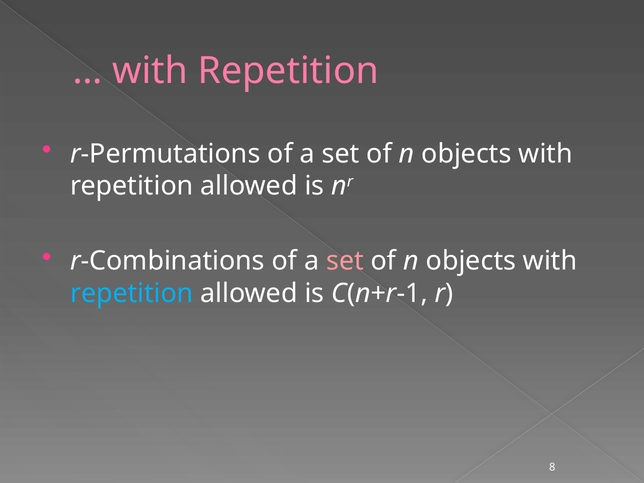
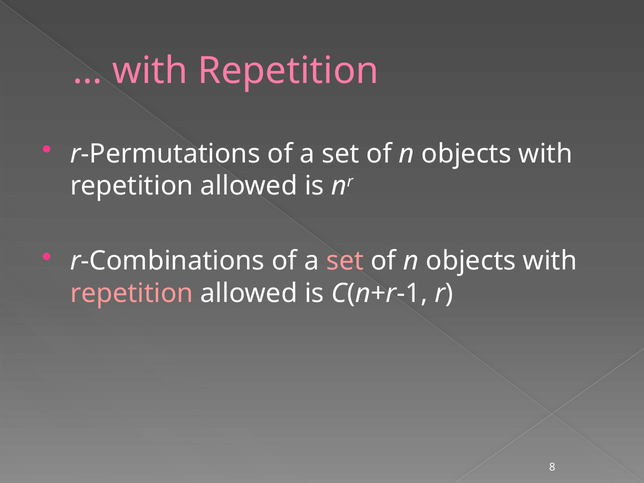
repetition at (132, 293) colour: light blue -> pink
